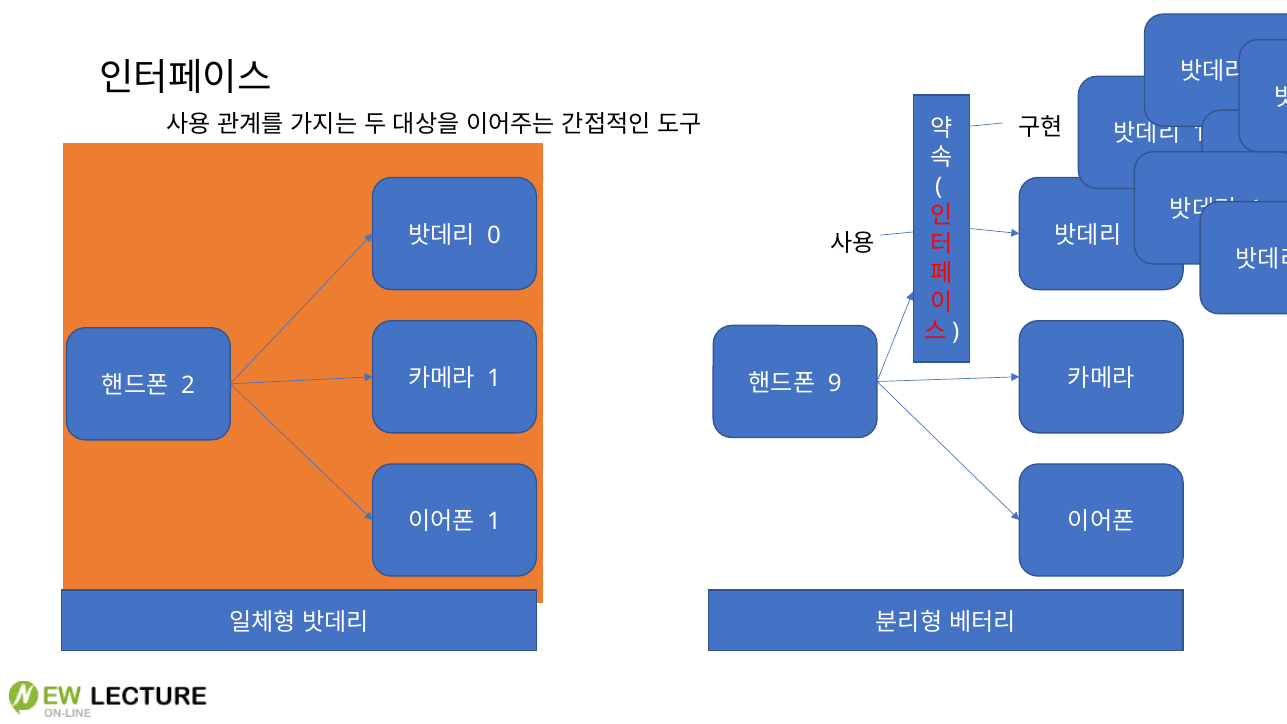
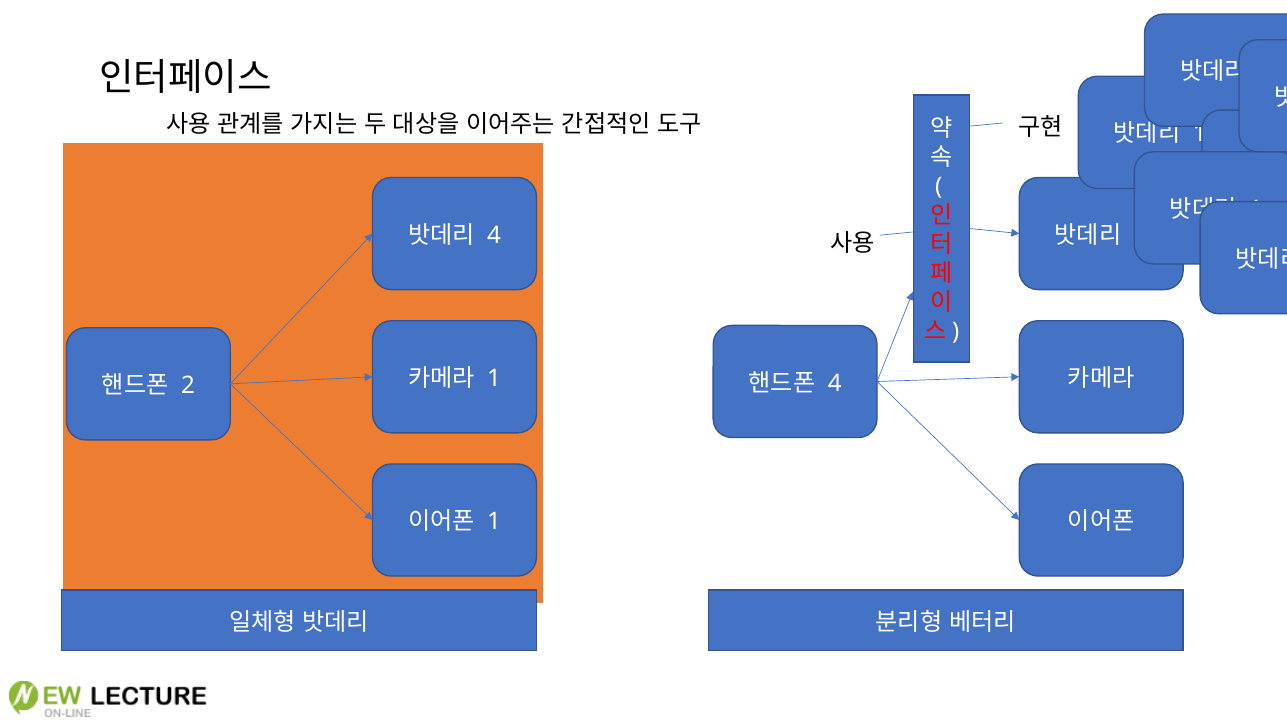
0 at (494, 235): 0 -> 4
9 at (835, 383): 9 -> 4
